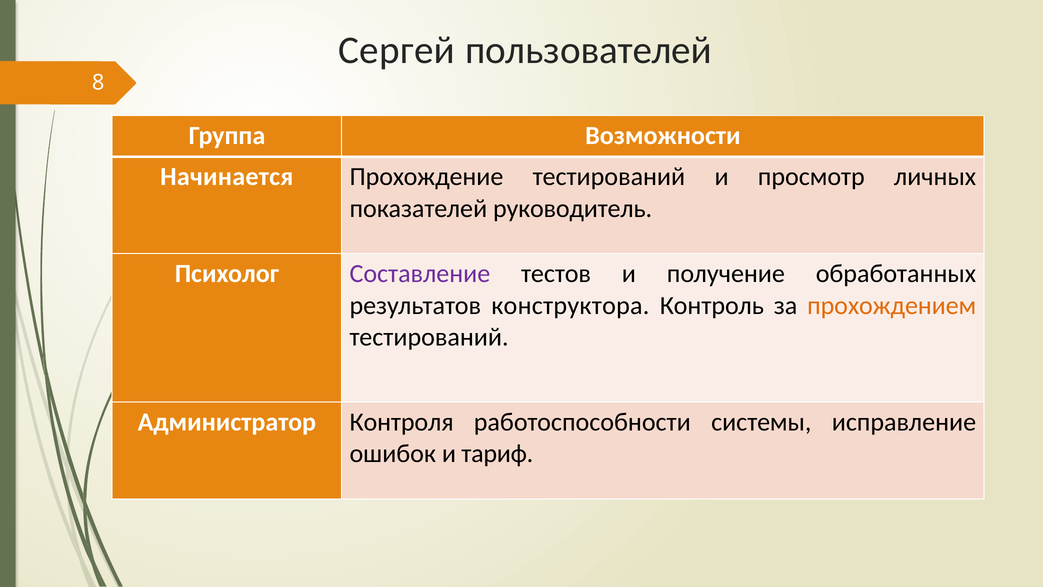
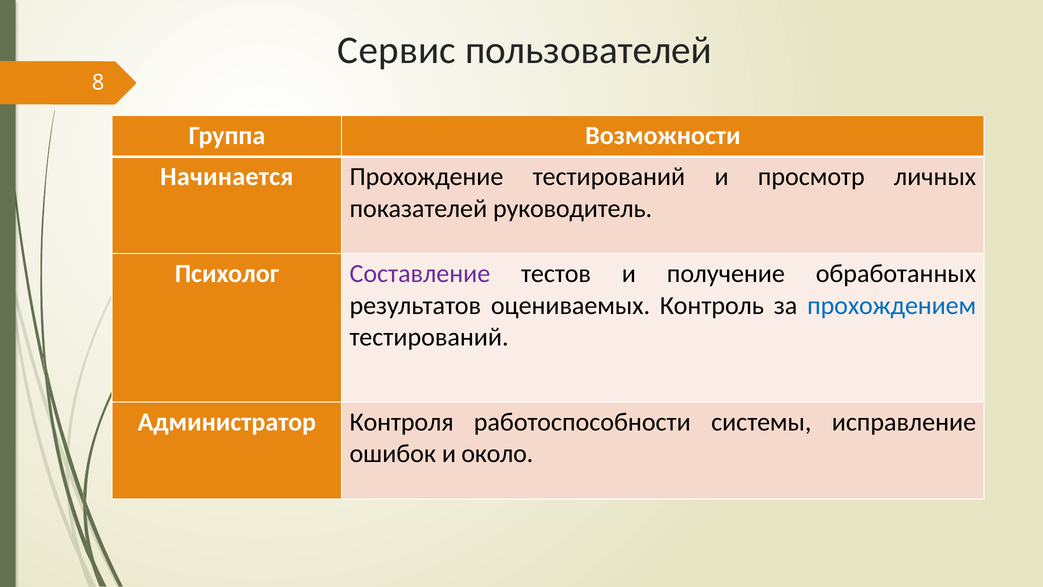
Сергей: Сергей -> Сервис
конструктора: конструктора -> оцениваемых
прохождением colour: orange -> blue
тариф: тариф -> около
